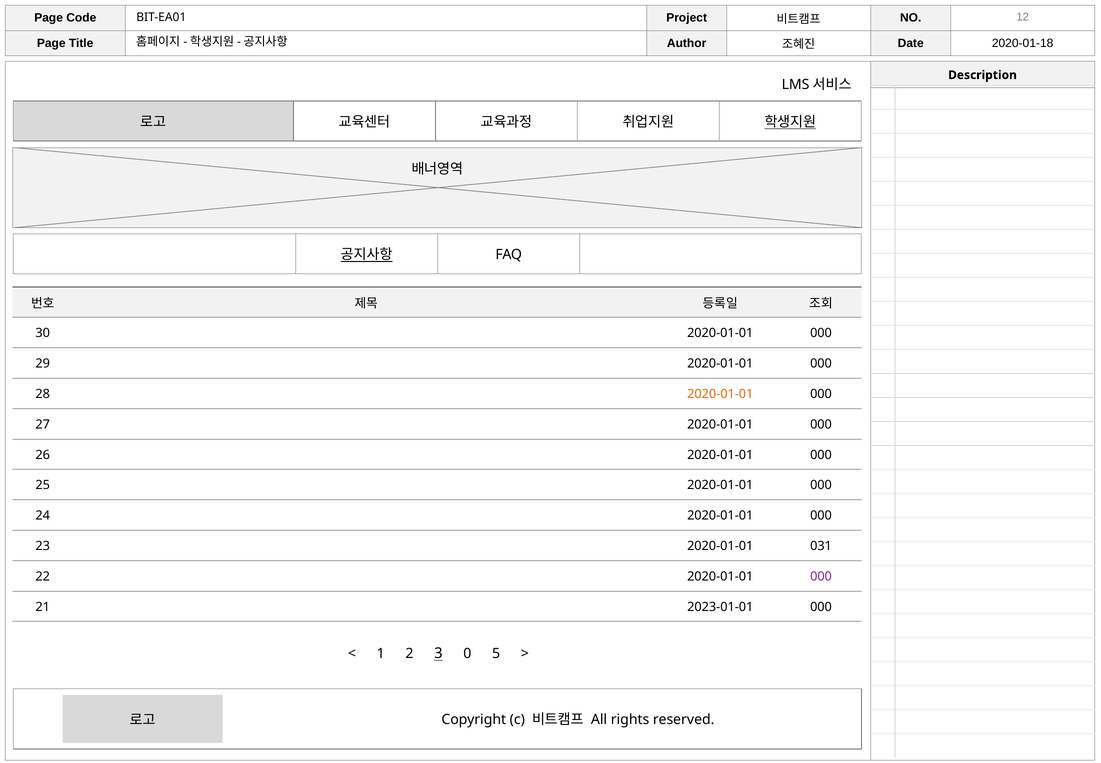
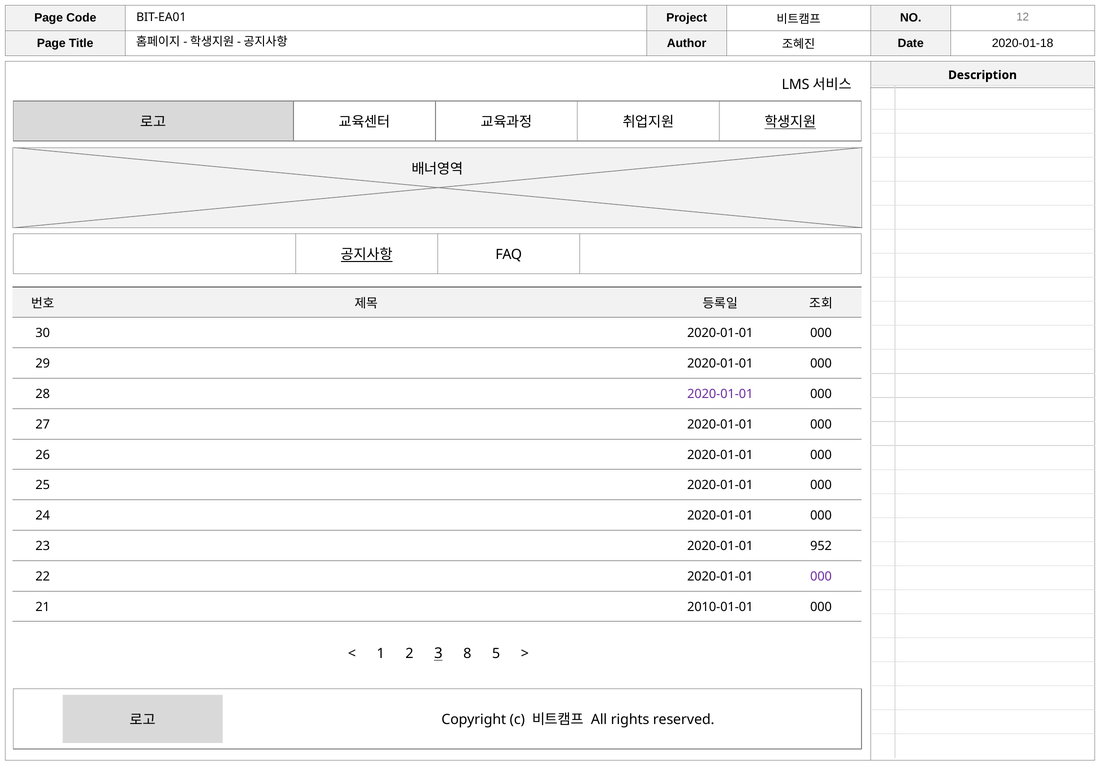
2020-01-01 at (720, 394) colour: orange -> purple
031: 031 -> 952
2023-01-01: 2023-01-01 -> 2010-01-01
0: 0 -> 8
